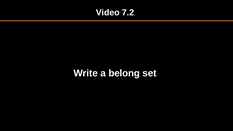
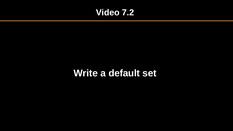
belong: belong -> default
